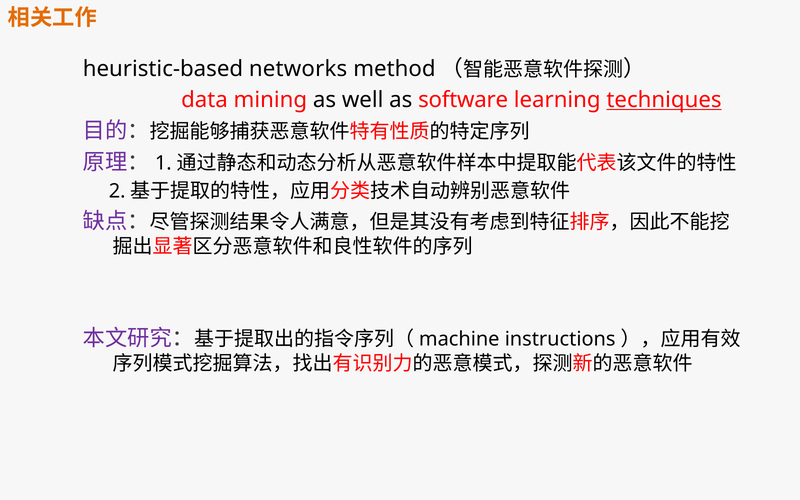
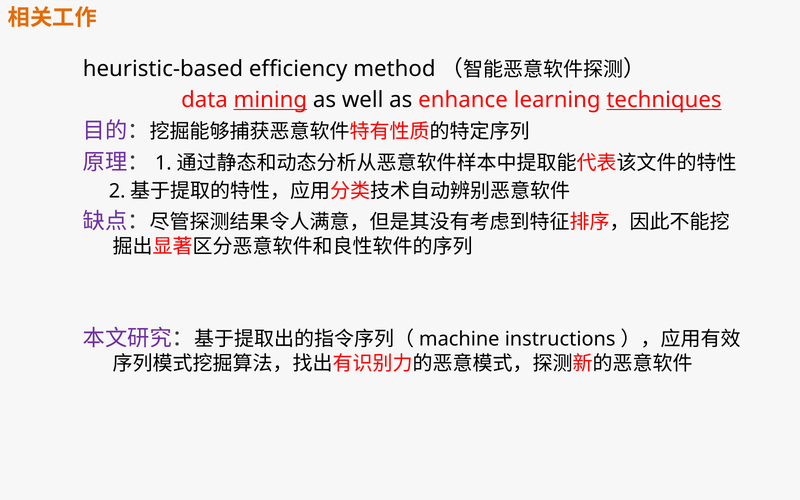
networks: networks -> efficiency
mining underline: none -> present
software: software -> enhance
